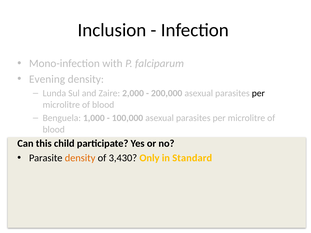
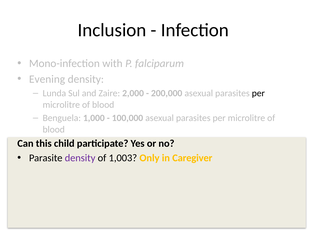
density at (80, 158) colour: orange -> purple
3,430: 3,430 -> 1,003
Standard: Standard -> Caregiver
